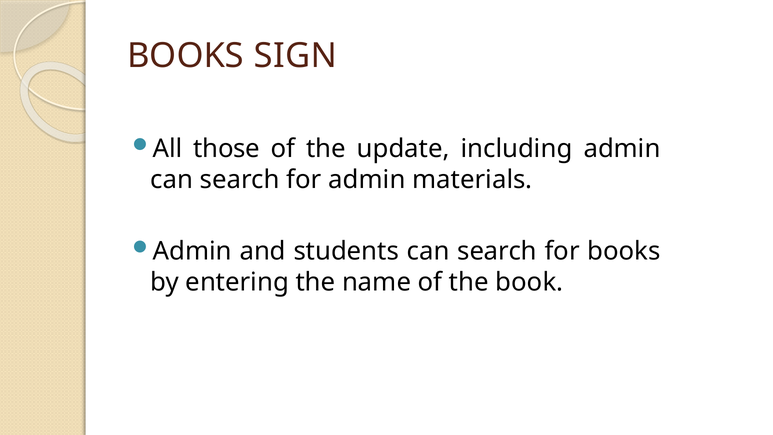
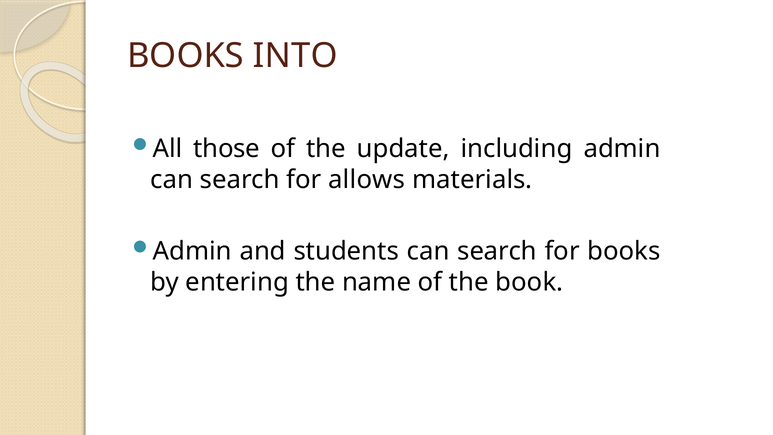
SIGN: SIGN -> INTO
for admin: admin -> allows
